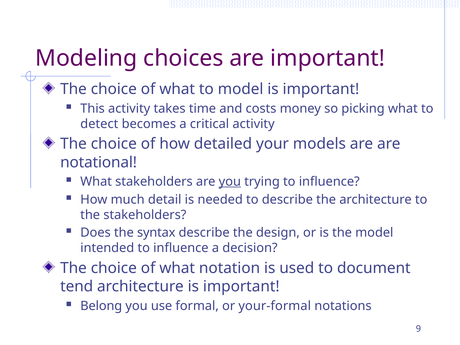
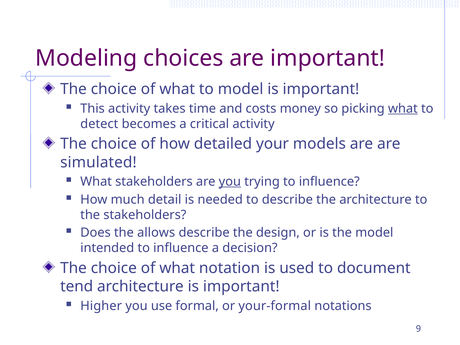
what at (403, 108) underline: none -> present
notational: notational -> simulated
syntax: syntax -> allows
Belong: Belong -> Higher
